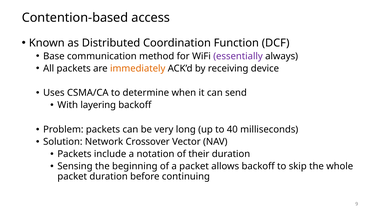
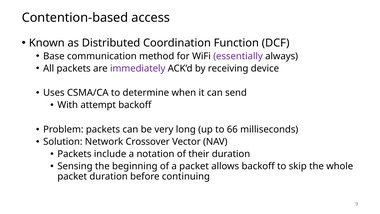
immediately colour: orange -> purple
layering: layering -> attempt
40: 40 -> 66
